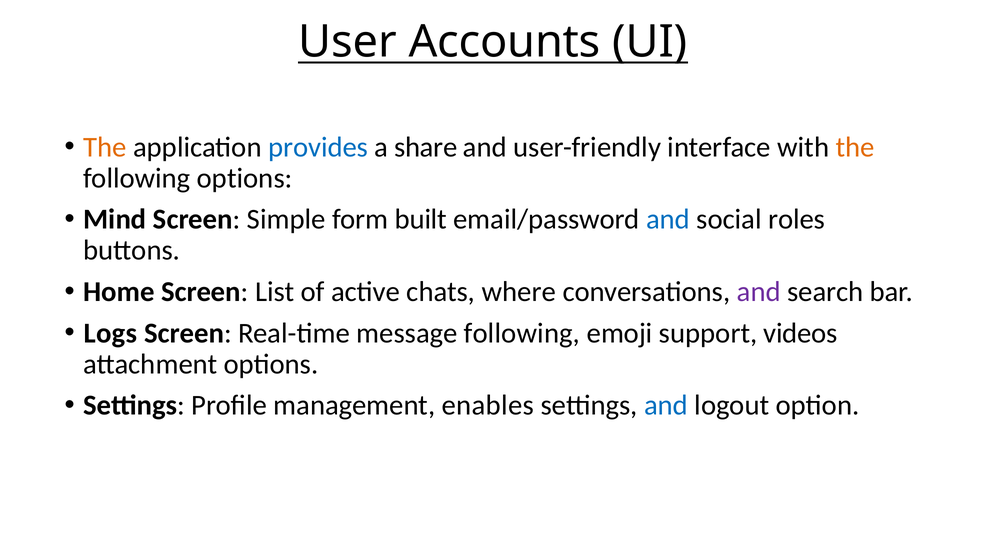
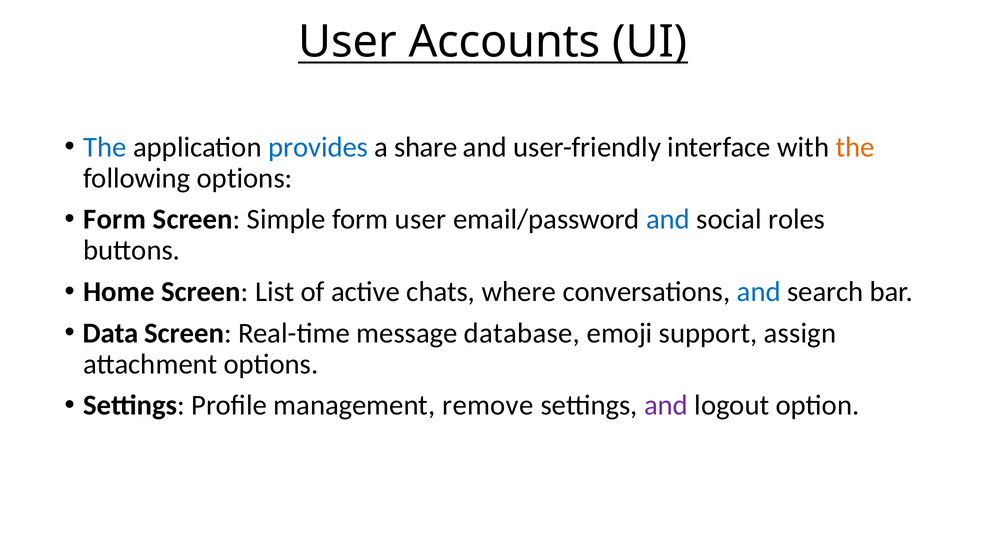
The at (105, 147) colour: orange -> blue
Mind at (115, 220): Mind -> Form
form built: built -> user
and at (759, 292) colour: purple -> blue
Logs: Logs -> Data
message following: following -> database
videos: videos -> assign
enables: enables -> remove
and at (666, 406) colour: blue -> purple
